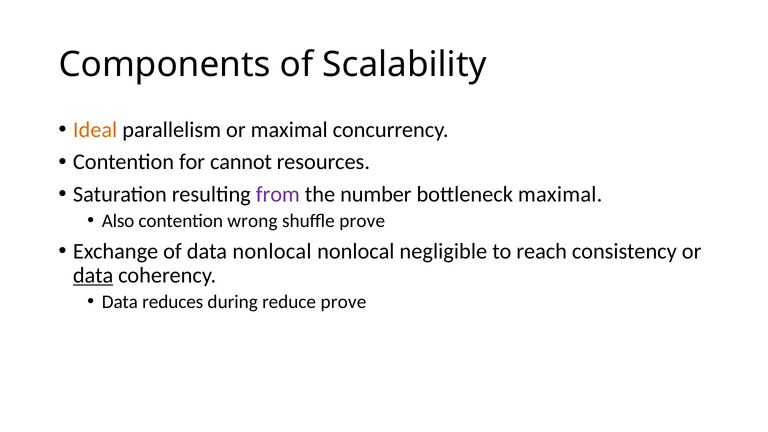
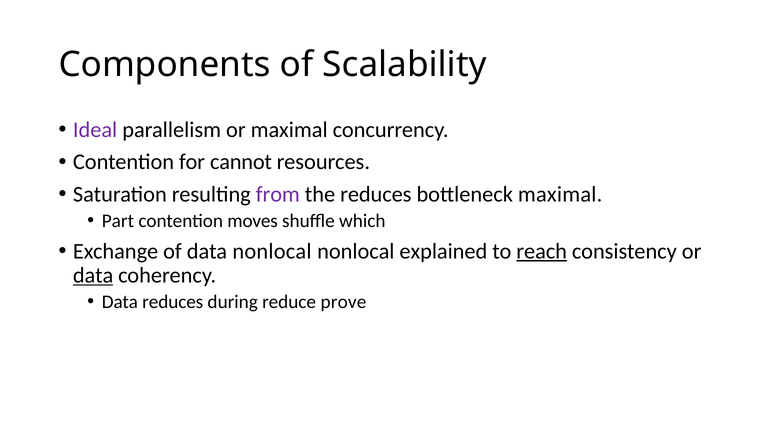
Ideal colour: orange -> purple
the number: number -> reduces
Also: Also -> Part
wrong: wrong -> moves
shuffle prove: prove -> which
negligible: negligible -> explained
reach underline: none -> present
